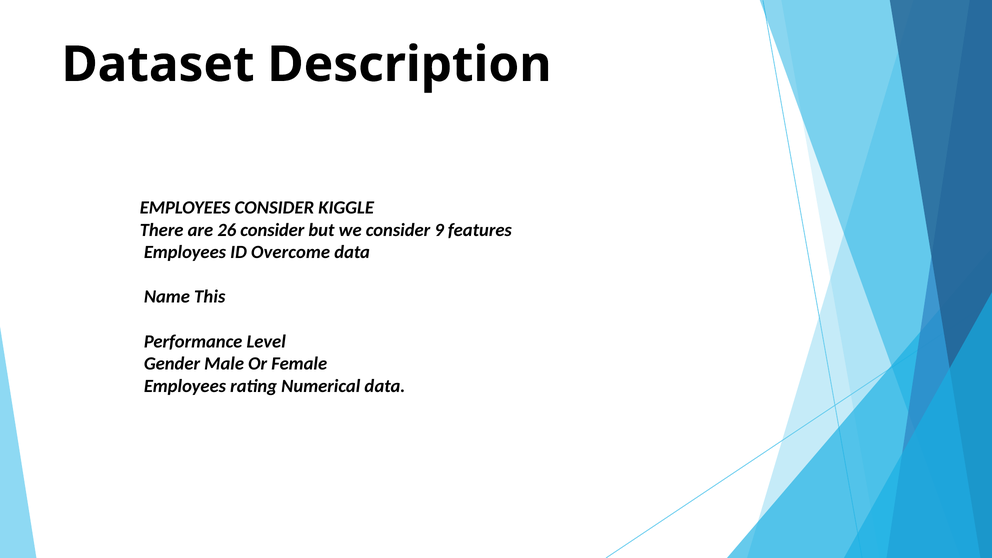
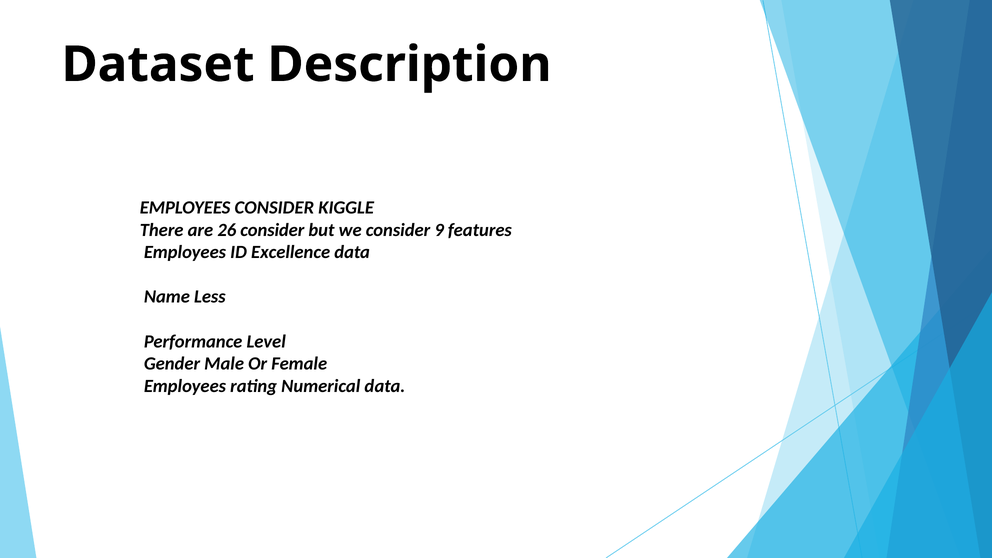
Overcome: Overcome -> Excellence
This: This -> Less
